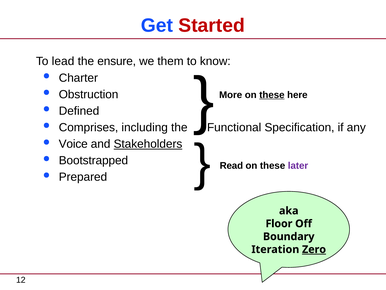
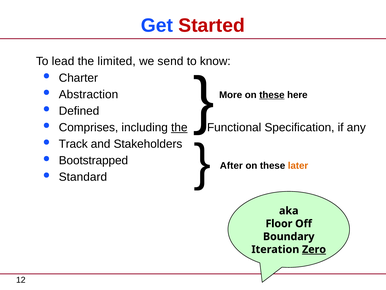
ensure: ensure -> limited
them: them -> send
Obstruction: Obstruction -> Abstraction
the at (179, 127) underline: none -> present
Voice: Voice -> Track
Stakeholders underline: present -> none
Prepared: Prepared -> Standard
Read: Read -> After
later colour: purple -> orange
